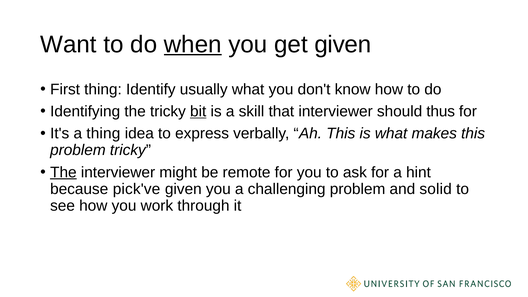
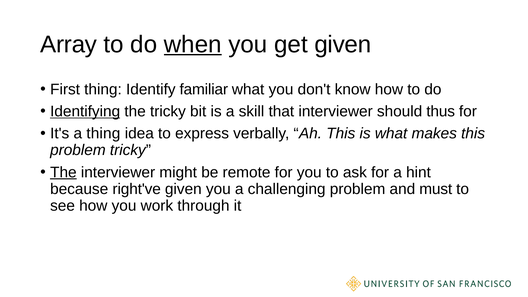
Want: Want -> Array
usually: usually -> familiar
Identifying underline: none -> present
bit underline: present -> none
pick've: pick've -> right've
solid: solid -> must
